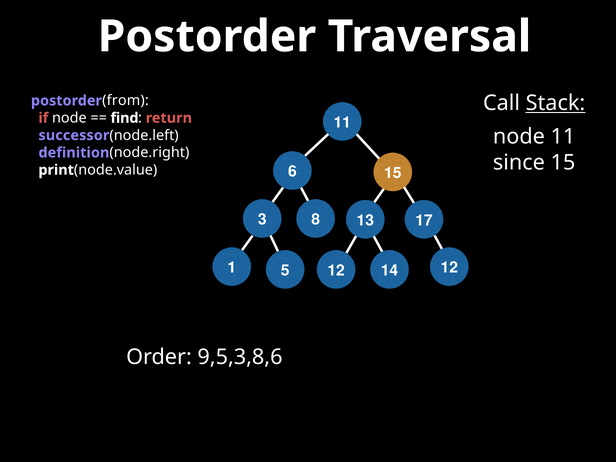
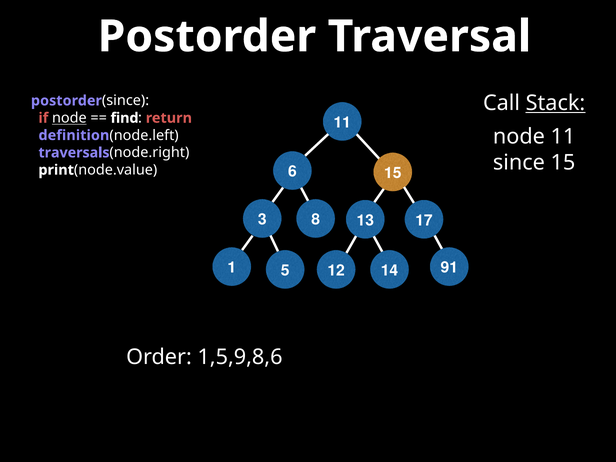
postorder from: from -> since
node at (69, 118) underline: none -> present
successor: successor -> definition
definition: definition -> traversals
12 at (449, 268): 12 -> 91
9,5,3,8,6: 9,5,3,8,6 -> 1,5,9,8,6
